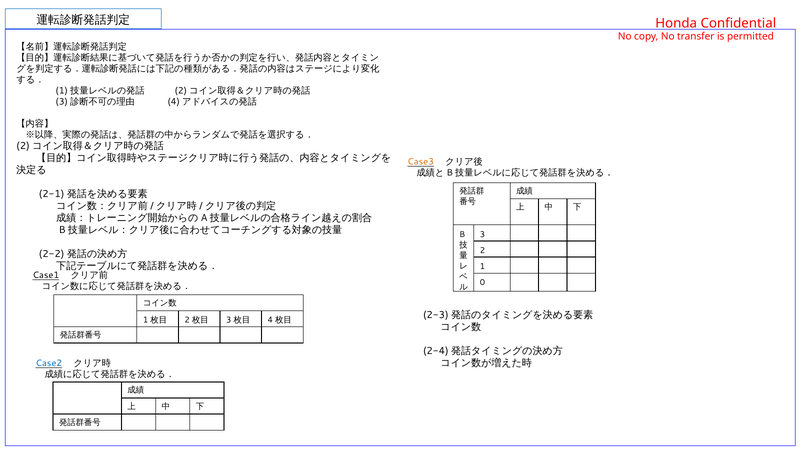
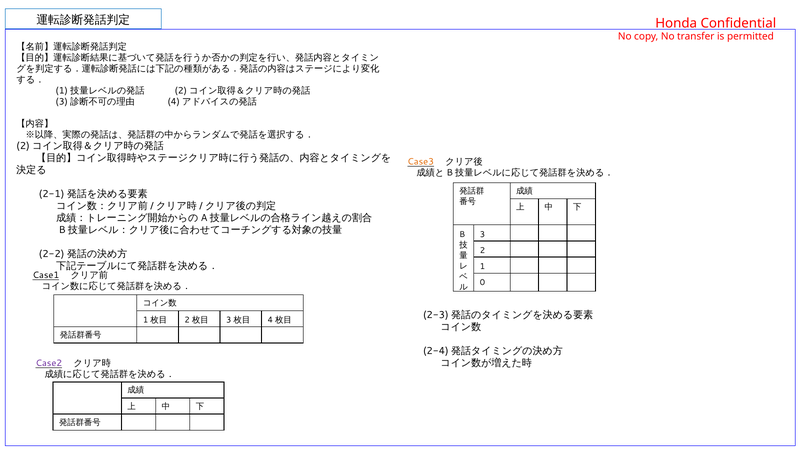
Case2 colour: blue -> purple
